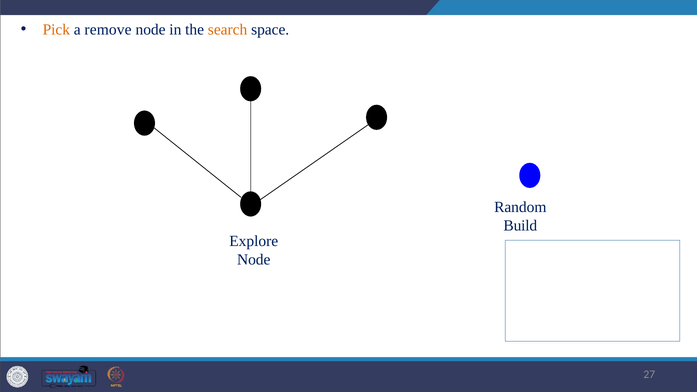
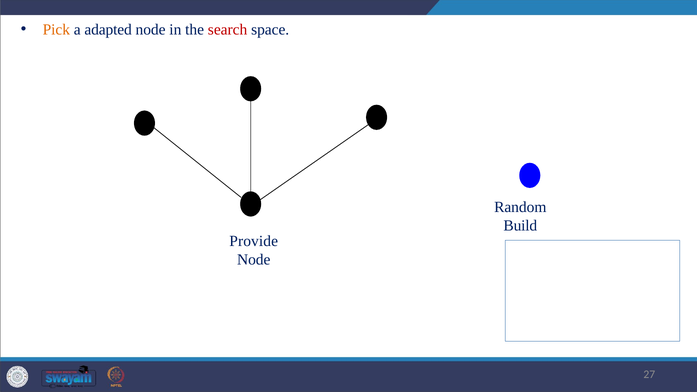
remove: remove -> adapted
search colour: orange -> red
Explore: Explore -> Provide
